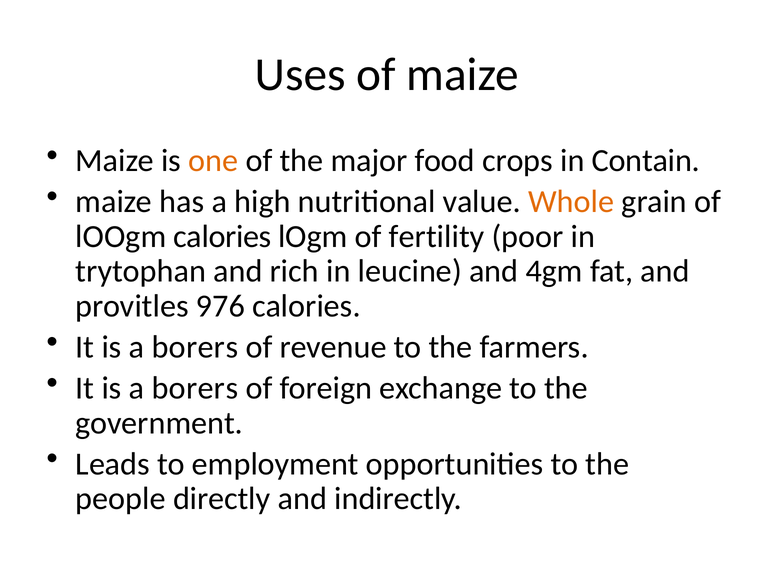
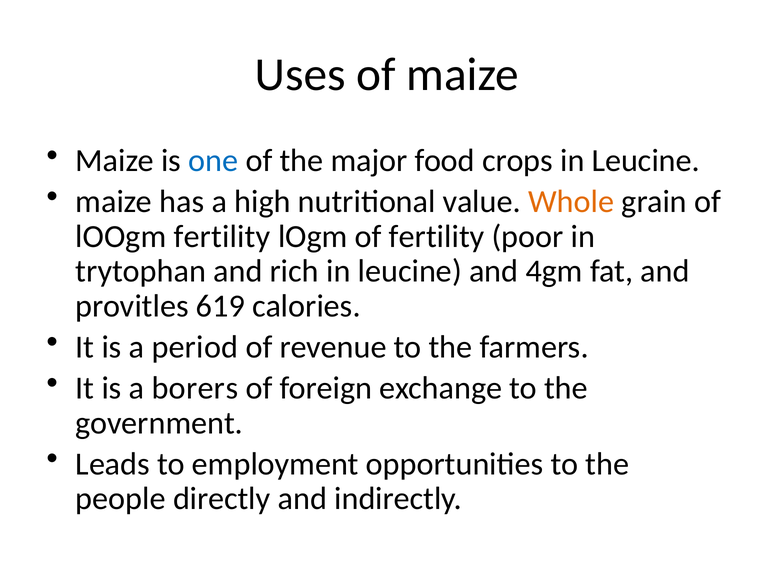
one colour: orange -> blue
crops in Contain: Contain -> Leucine
lOOgm calories: calories -> fertility
976: 976 -> 619
borers at (195, 347): borers -> period
